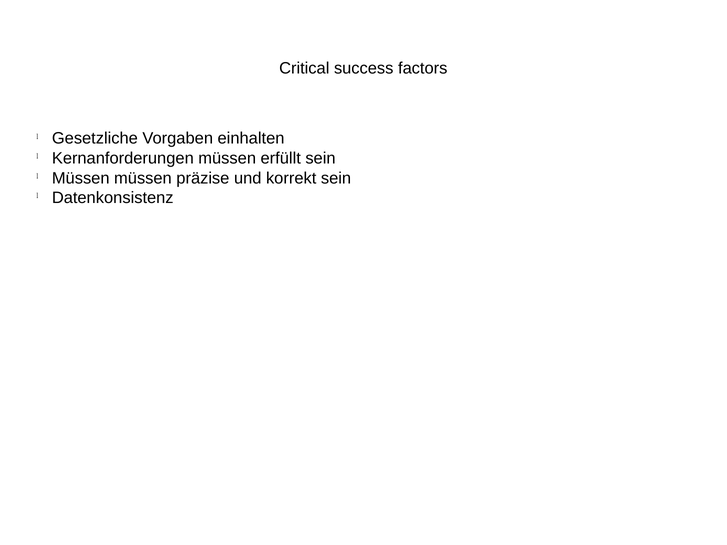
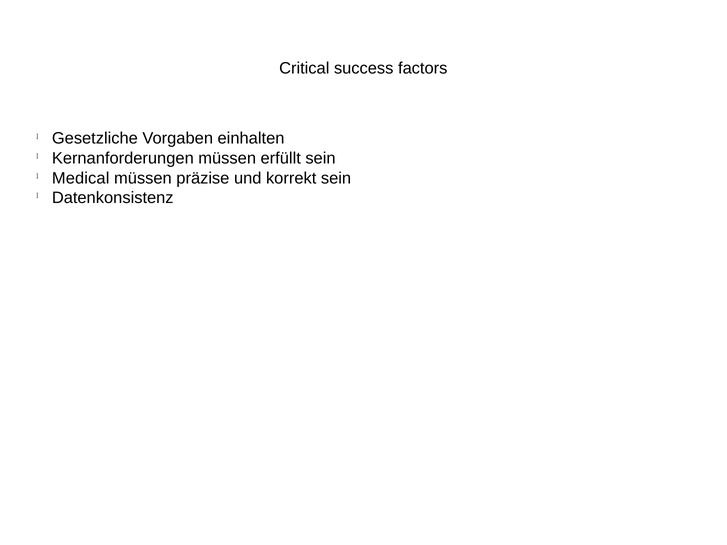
Müssen at (81, 178): Müssen -> Medical
